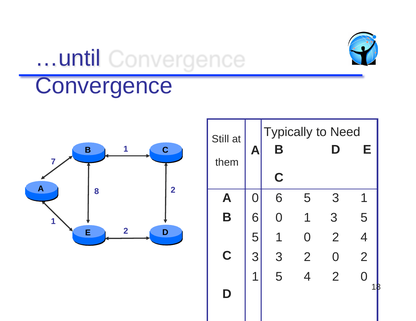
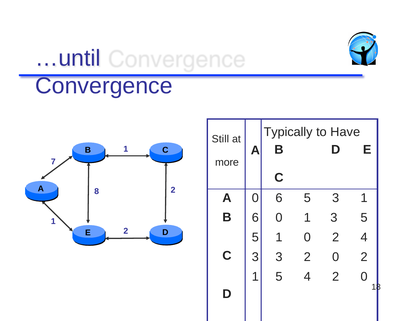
Need: Need -> Have
them: them -> more
